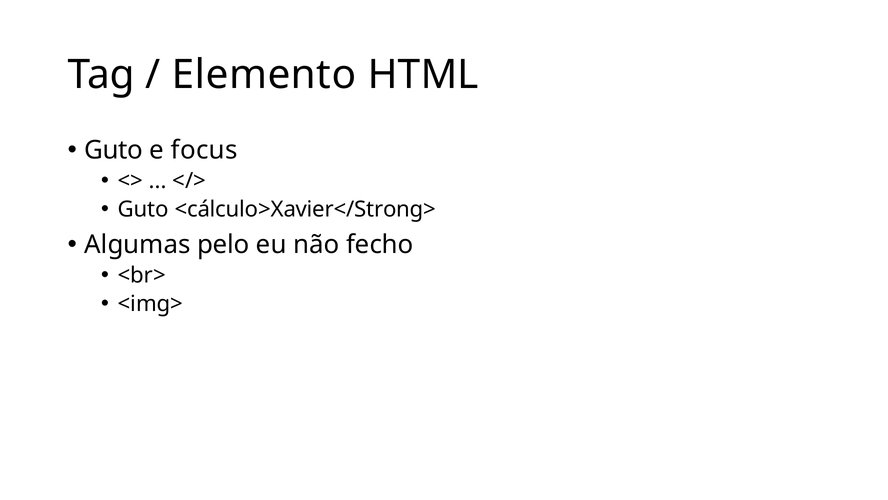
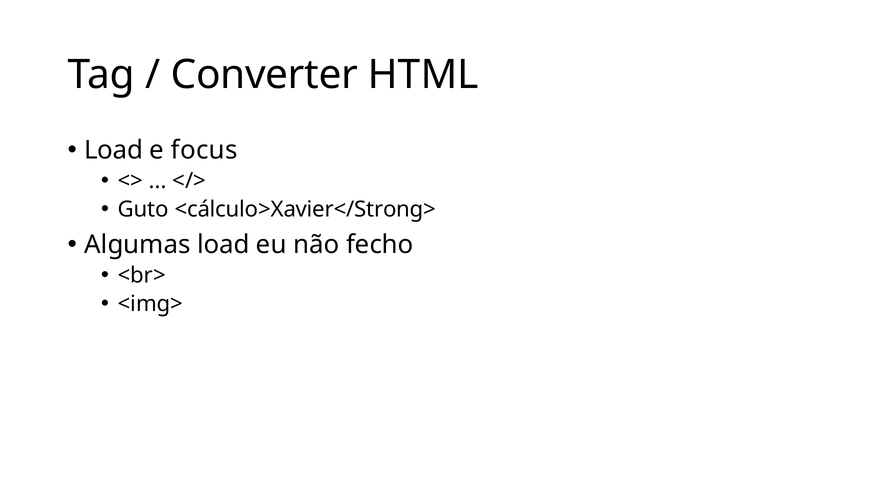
Elemento: Elemento -> Converter
Guto at (114, 150): Guto -> Load
Algumas pelo: pelo -> load
